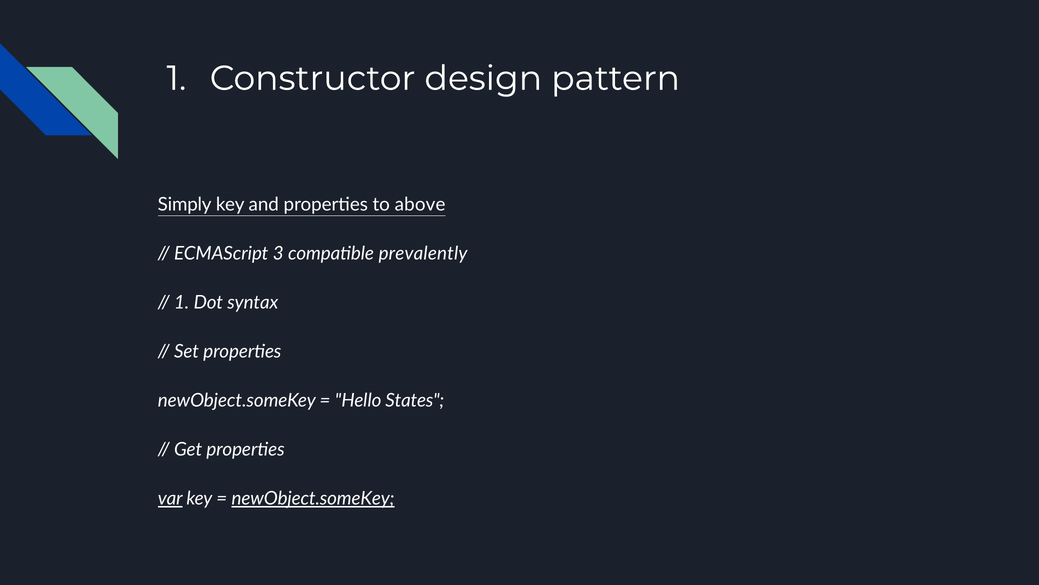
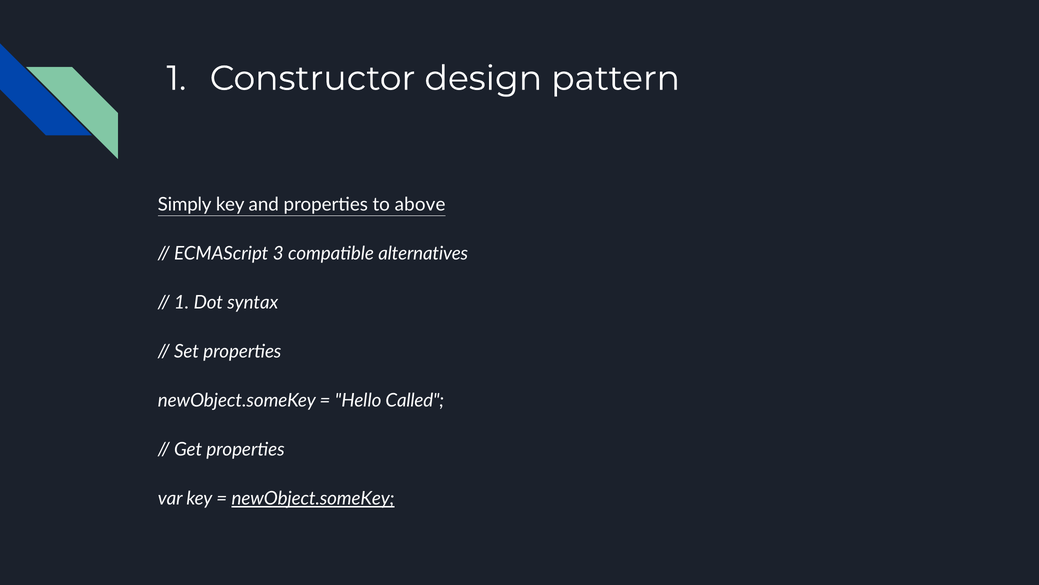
prevalently: prevalently -> alternatives
States: States -> Called
var underline: present -> none
